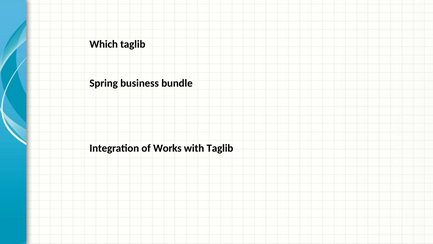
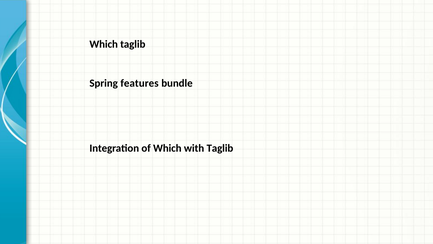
business: business -> features
of Works: Works -> Which
